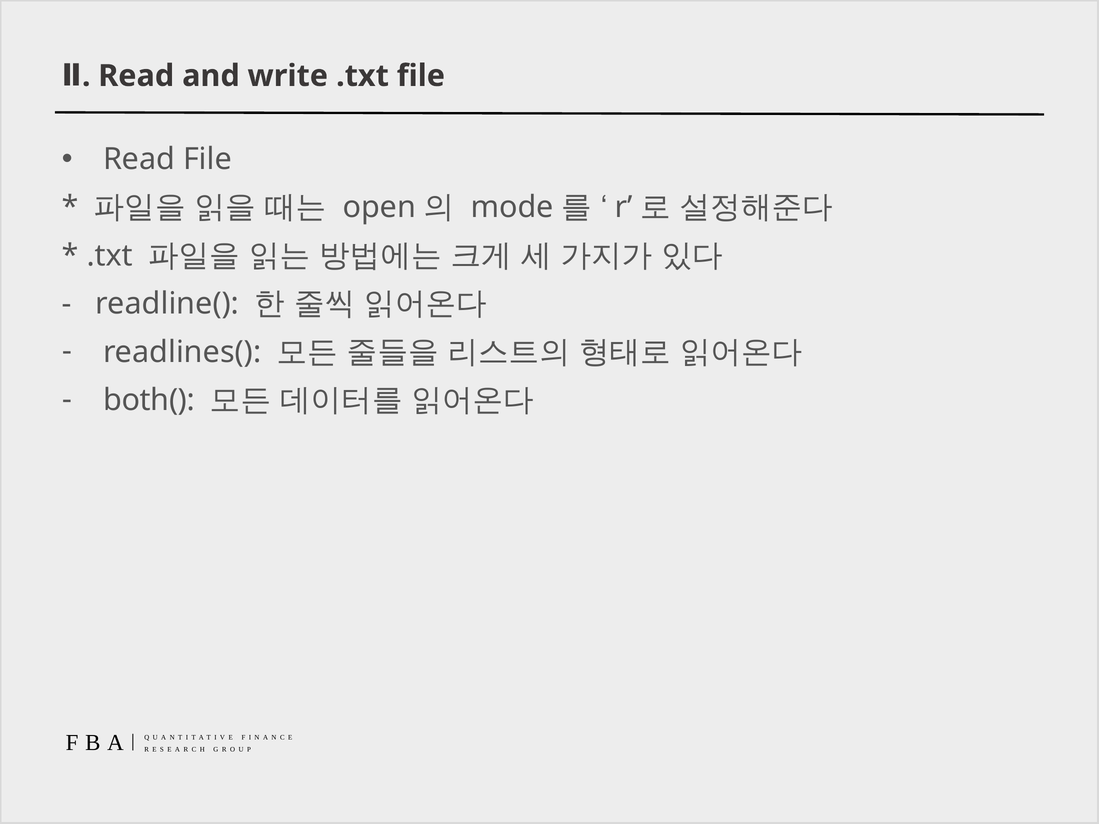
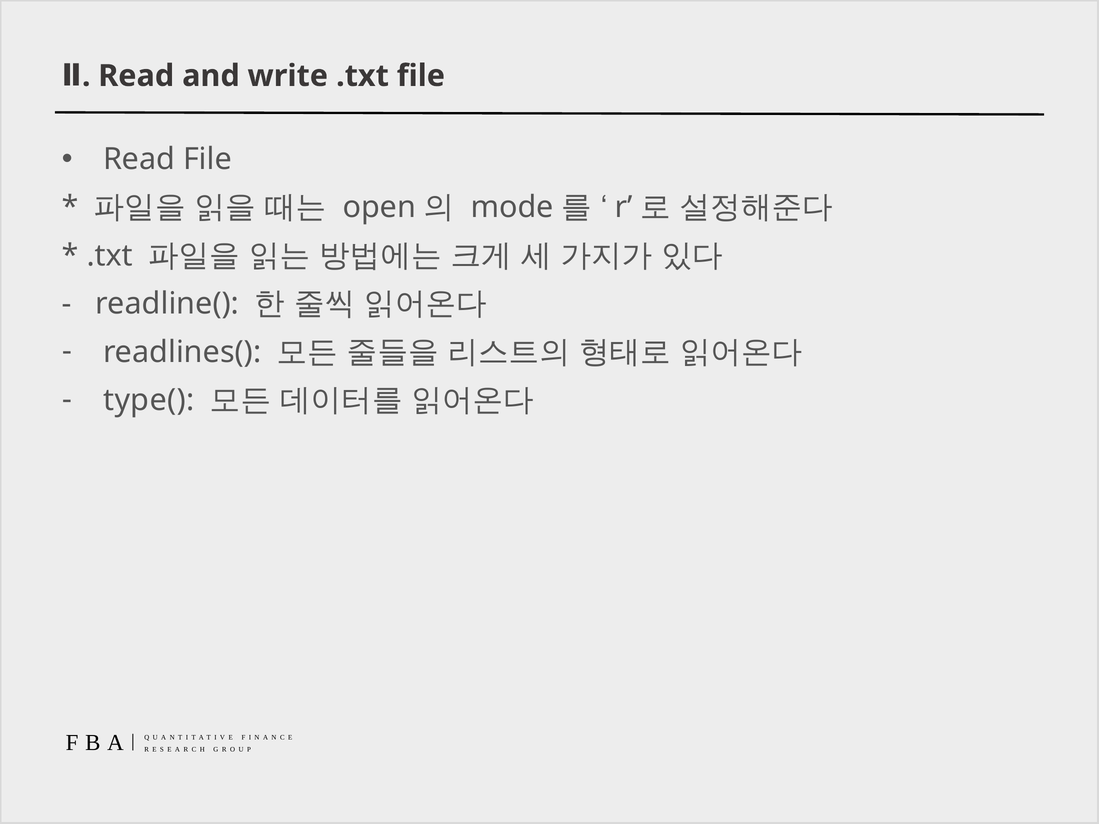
both(: both( -> type(
